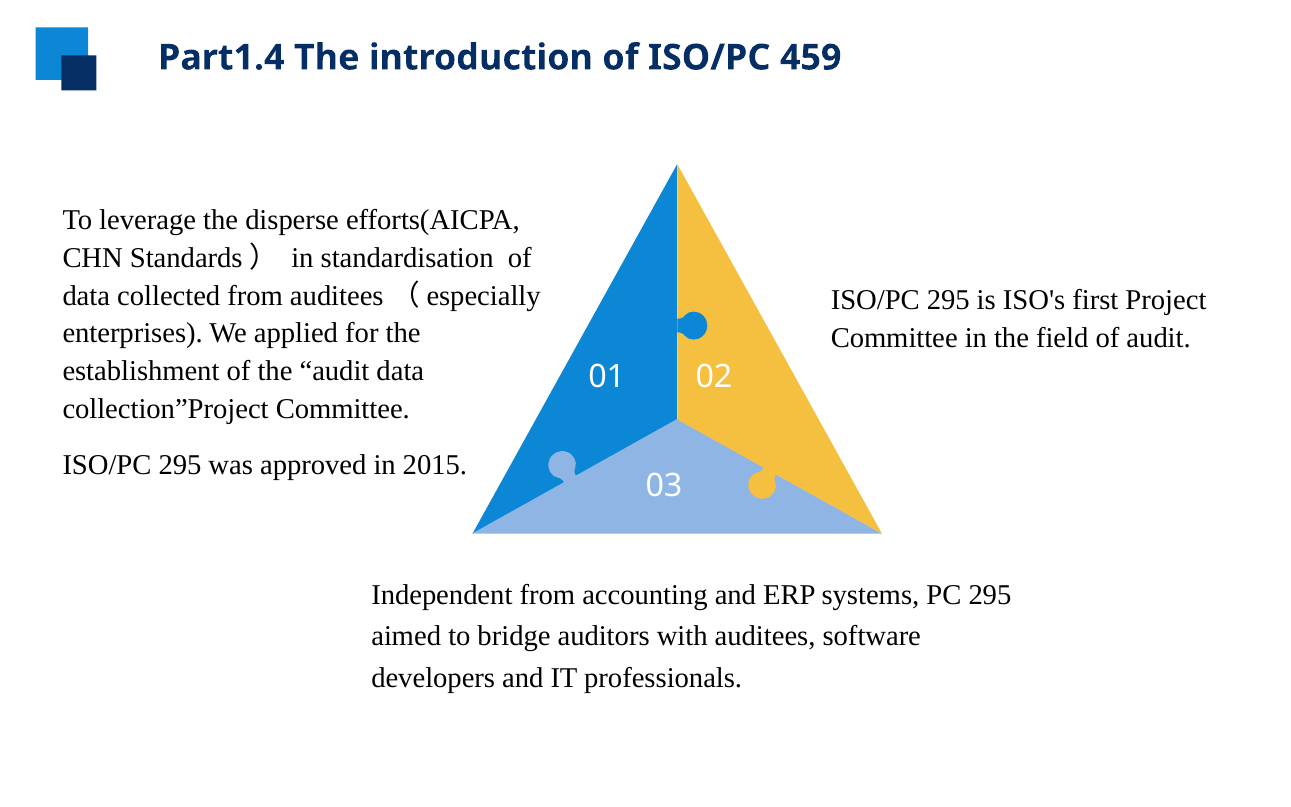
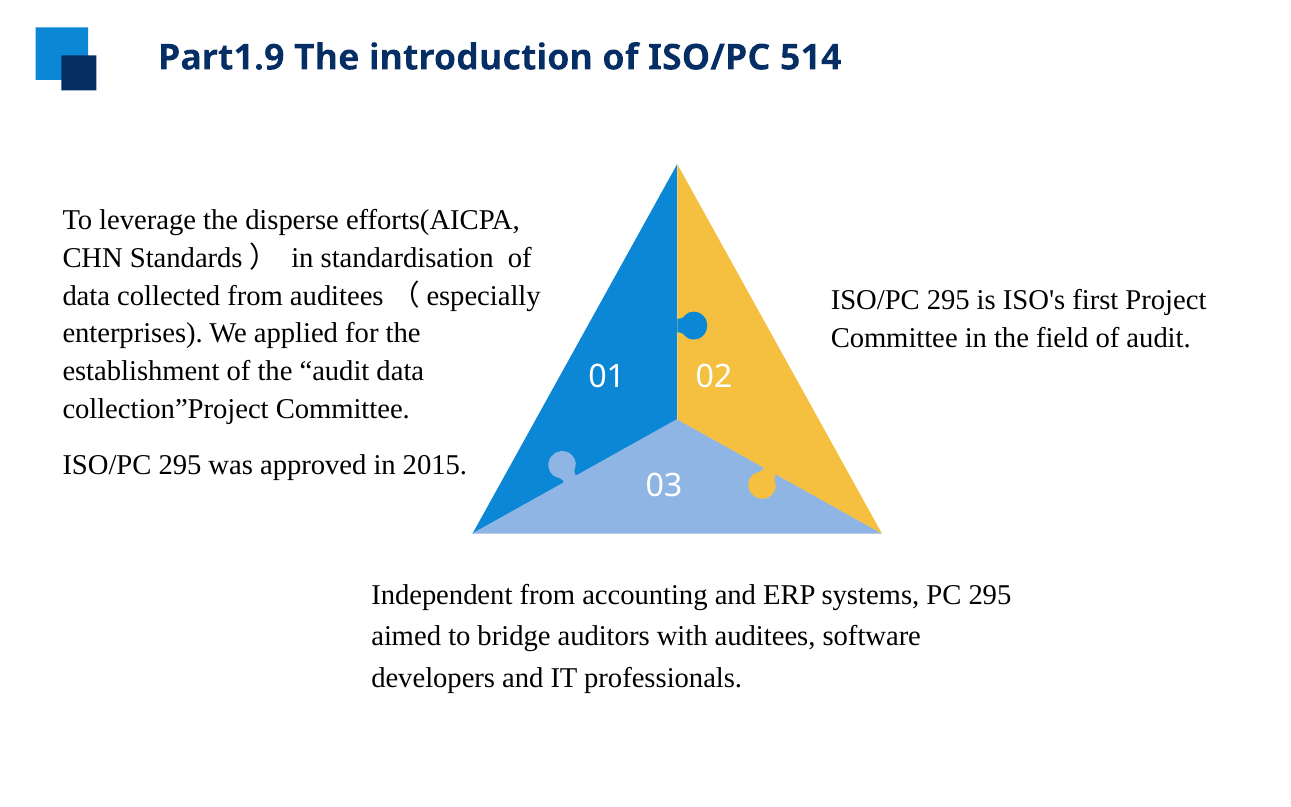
Part1.4: Part1.4 -> Part1.9
459: 459 -> 514
